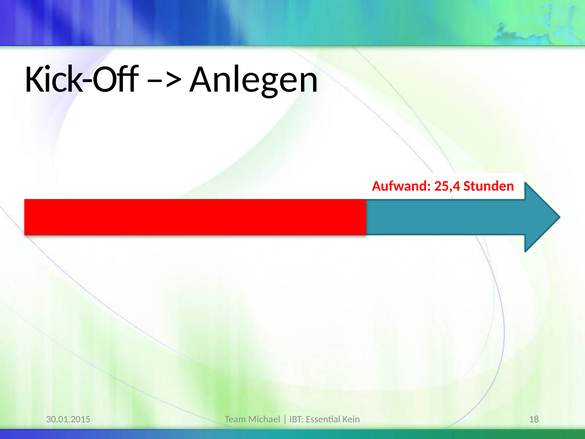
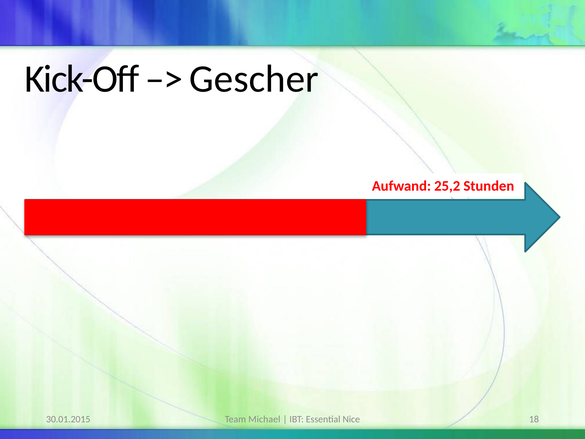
Anlegen: Anlegen -> Gescher
25,4: 25,4 -> 25,2
Kein: Kein -> Nice
